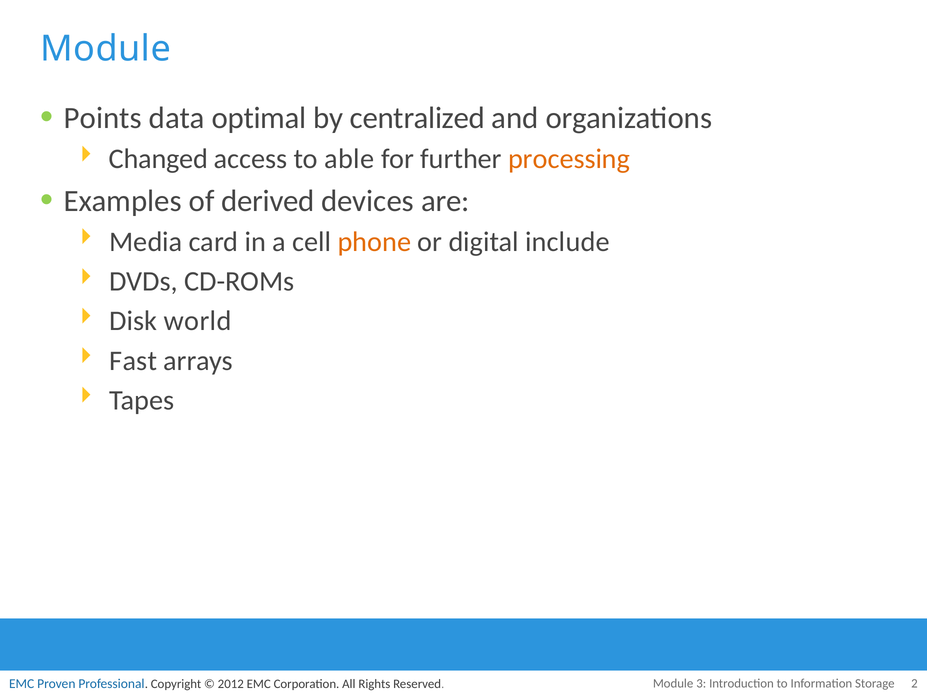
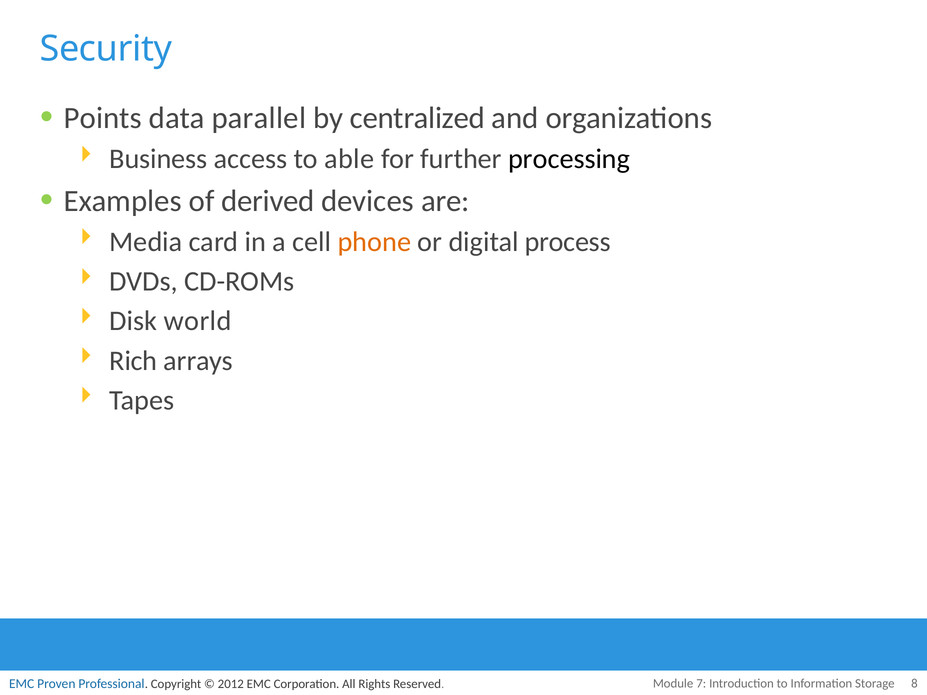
Module at (106, 49): Module -> Security
optimal: optimal -> parallel
Changed: Changed -> Business
processing colour: orange -> black
include: include -> process
Fast: Fast -> Rich
3: 3 -> 7
2: 2 -> 8
